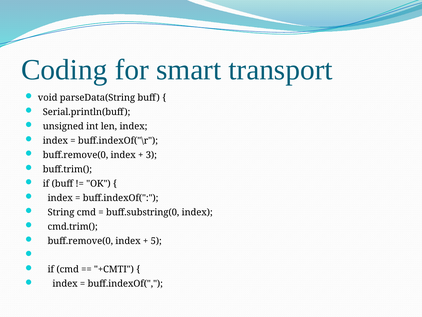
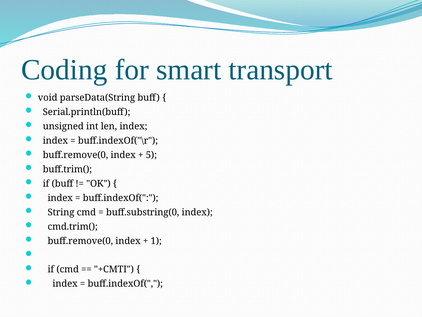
3: 3 -> 5
5: 5 -> 1
